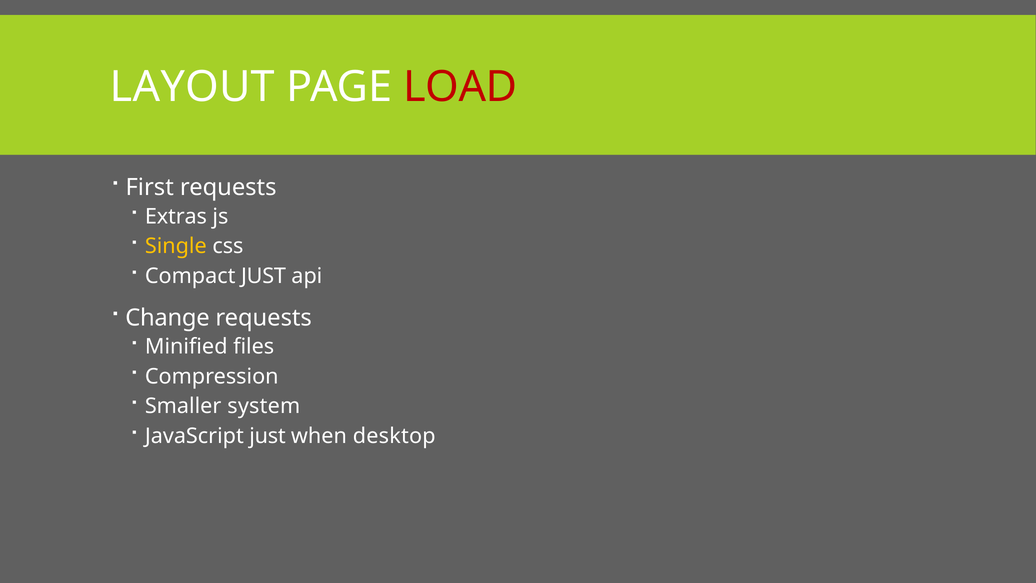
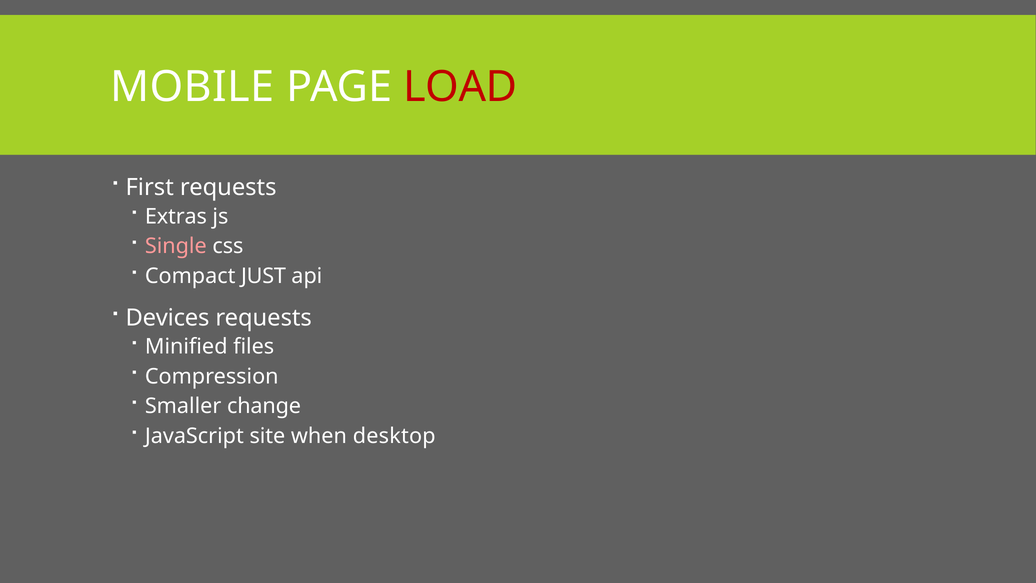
LAYOUT: LAYOUT -> MOBILE
Single colour: yellow -> pink
Change: Change -> Devices
system: system -> change
JavaScript just: just -> site
